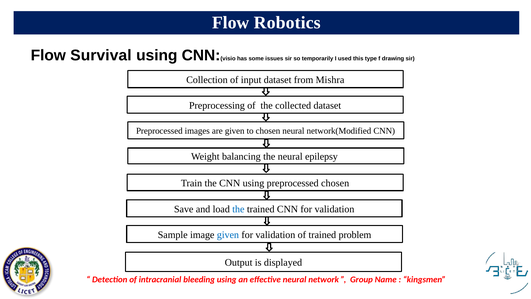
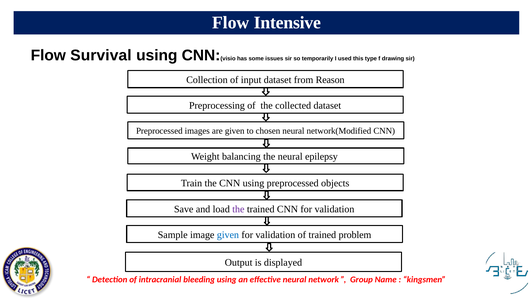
Robotics: Robotics -> Intensive
Mishra: Mishra -> Reason
preprocessed chosen: chosen -> objects
the at (238, 209) colour: blue -> purple
